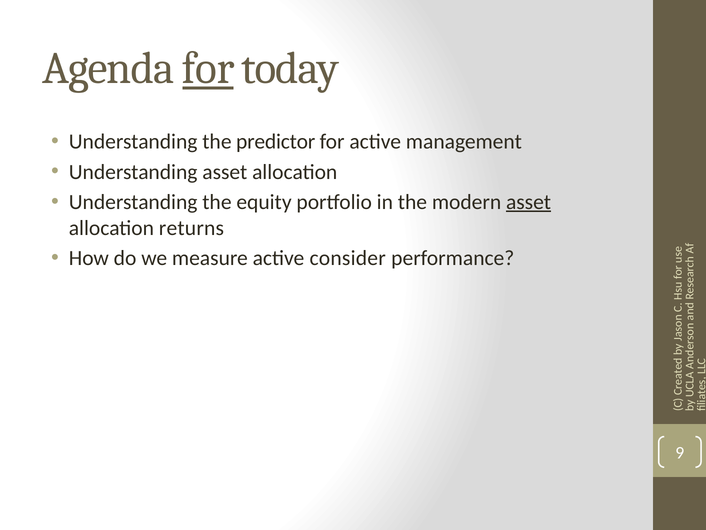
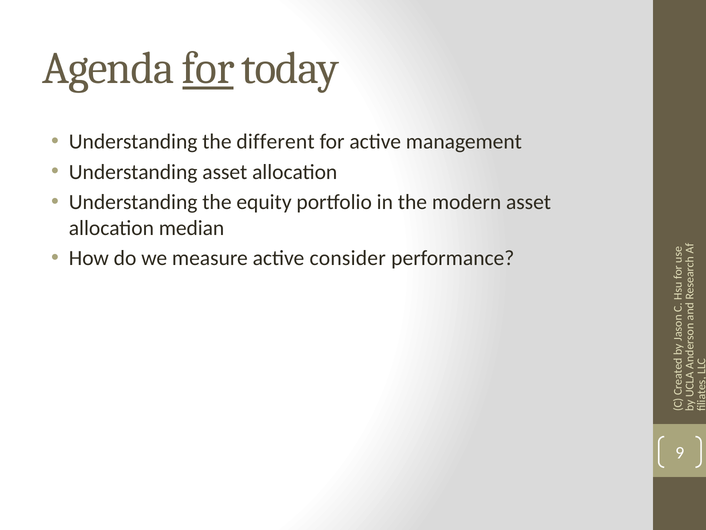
predictor: predictor -> different
asset at (529, 202) underline: present -> none
returns: returns -> median
